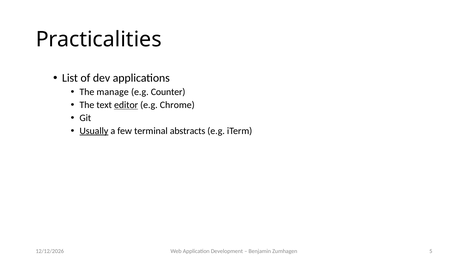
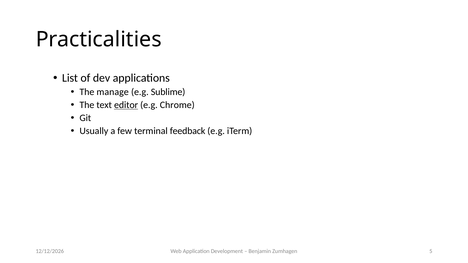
Counter: Counter -> Sublime
Usually underline: present -> none
abstracts: abstracts -> feedback
